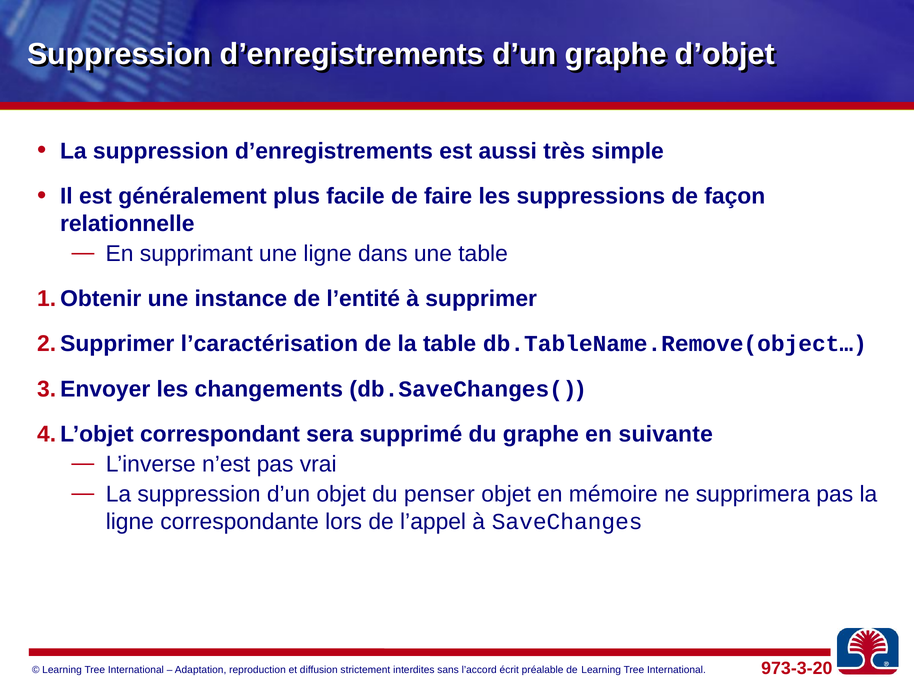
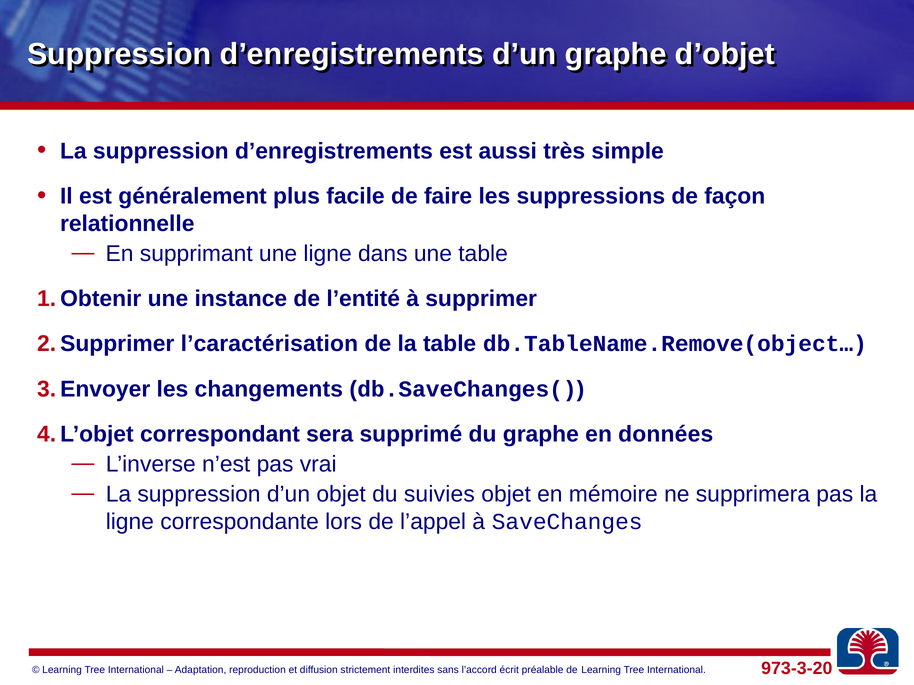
suivante: suivante -> données
penser: penser -> suivies
